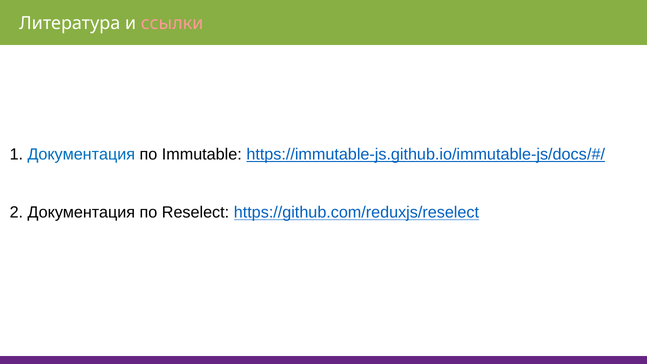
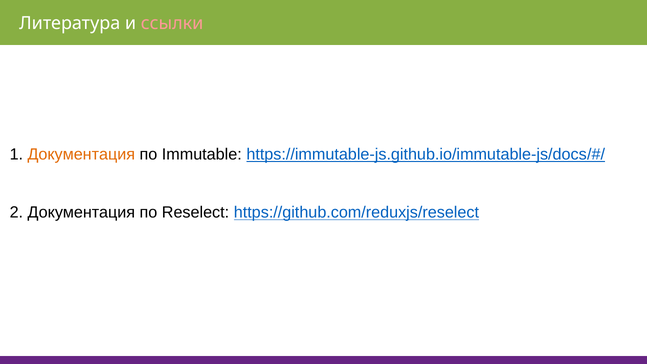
Документация at (81, 154) colour: blue -> orange
